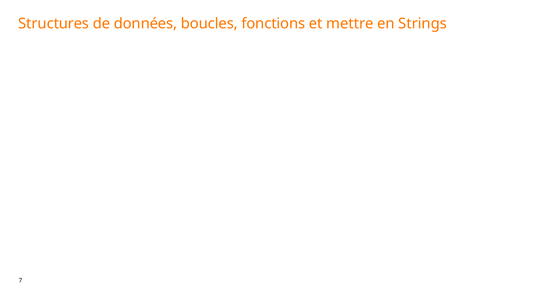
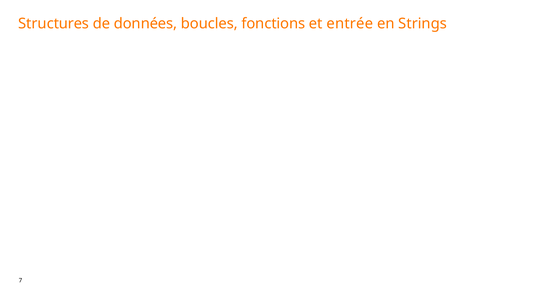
mettre: mettre -> entrée
